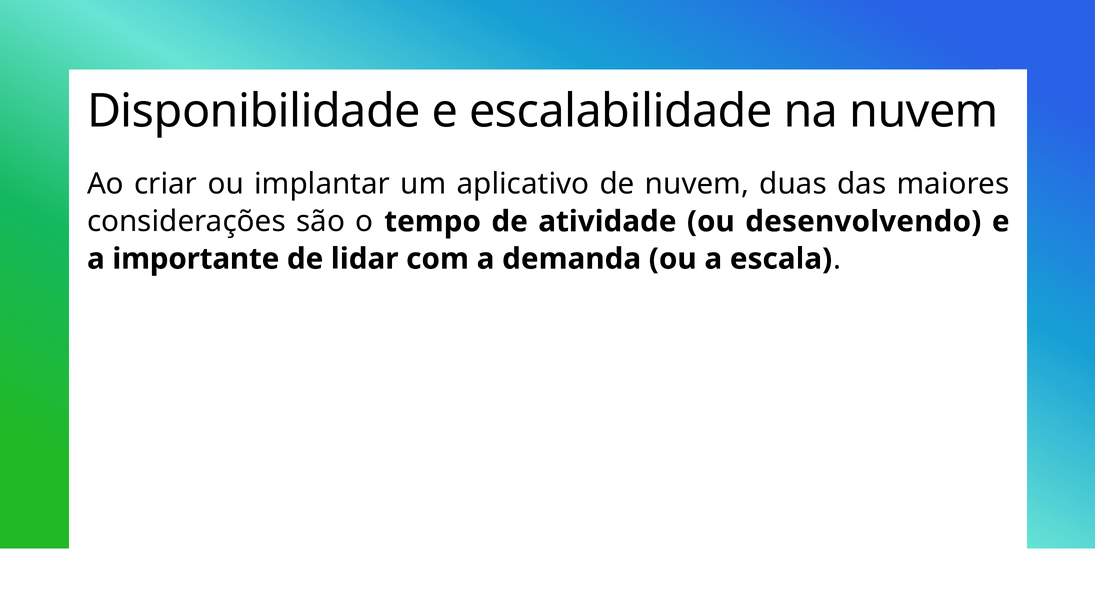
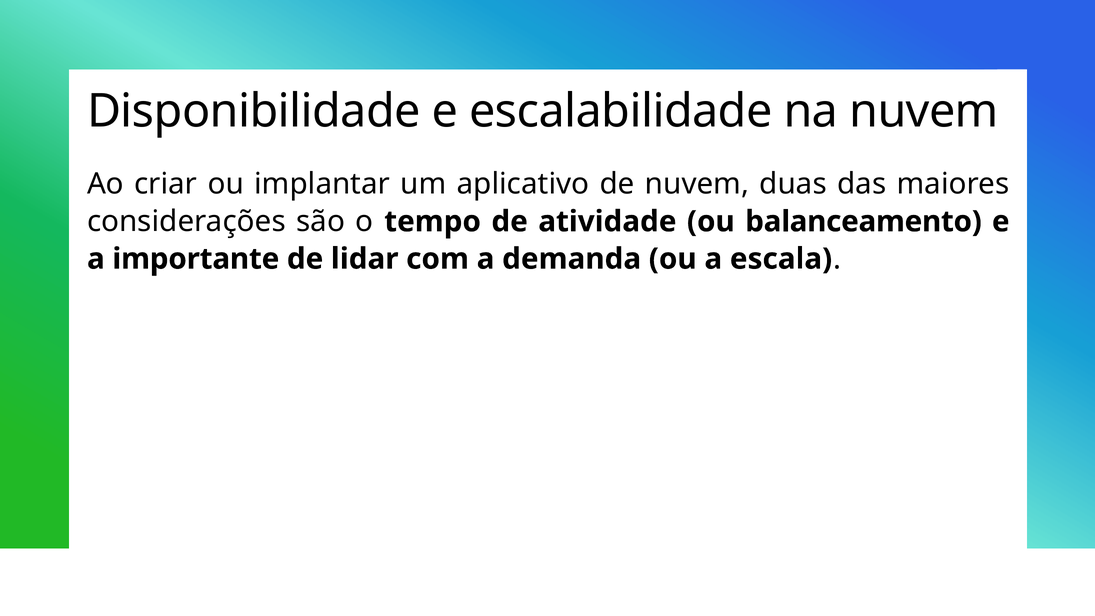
desenvolvendo: desenvolvendo -> balanceamento
